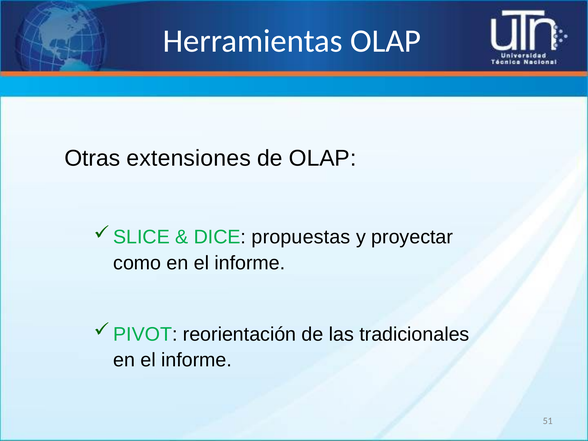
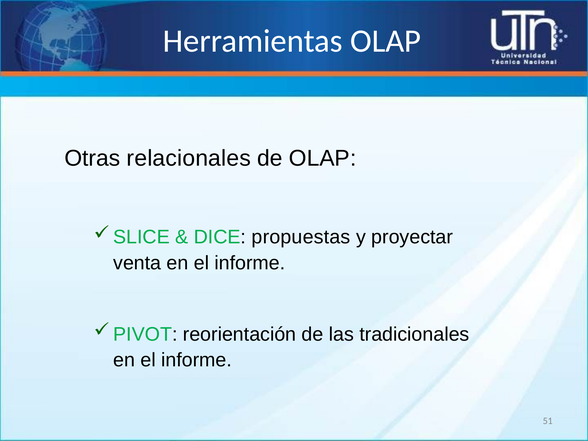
extensiones: extensiones -> relacionales
como: como -> venta
